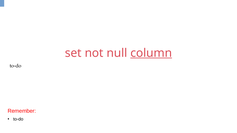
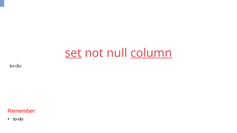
set underline: none -> present
